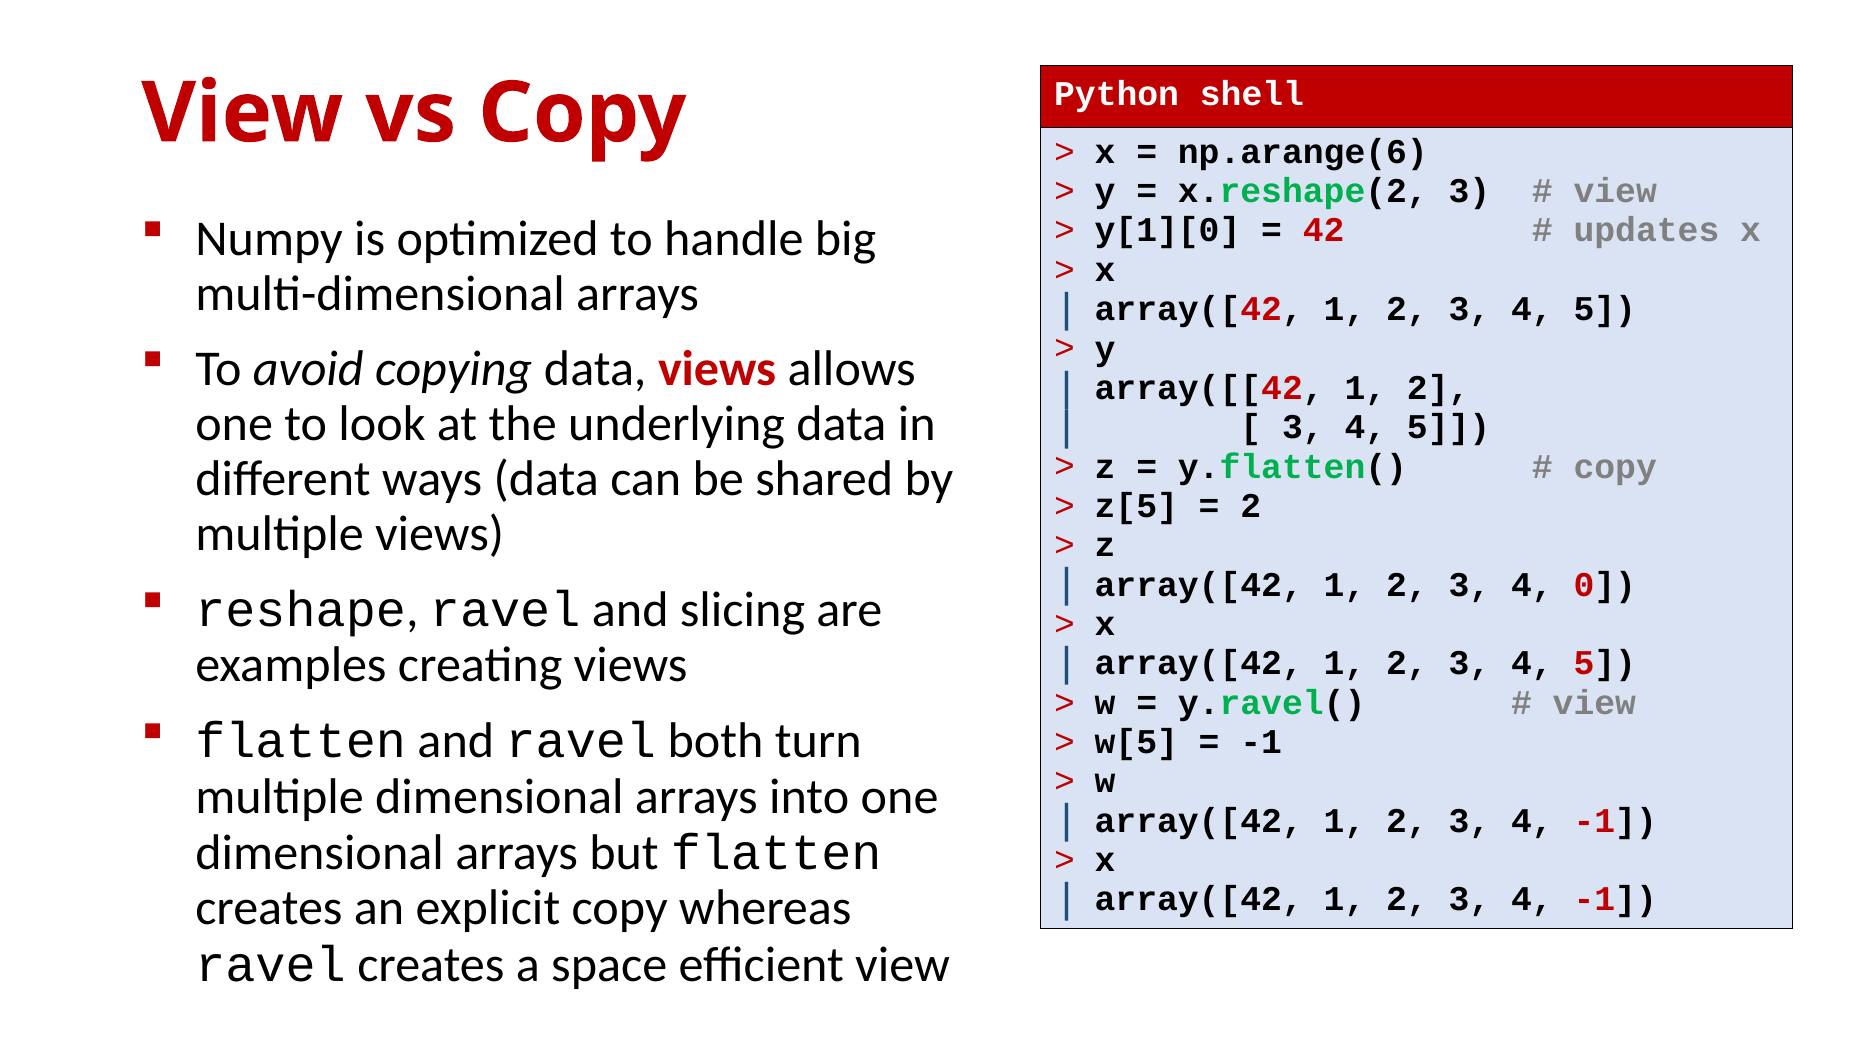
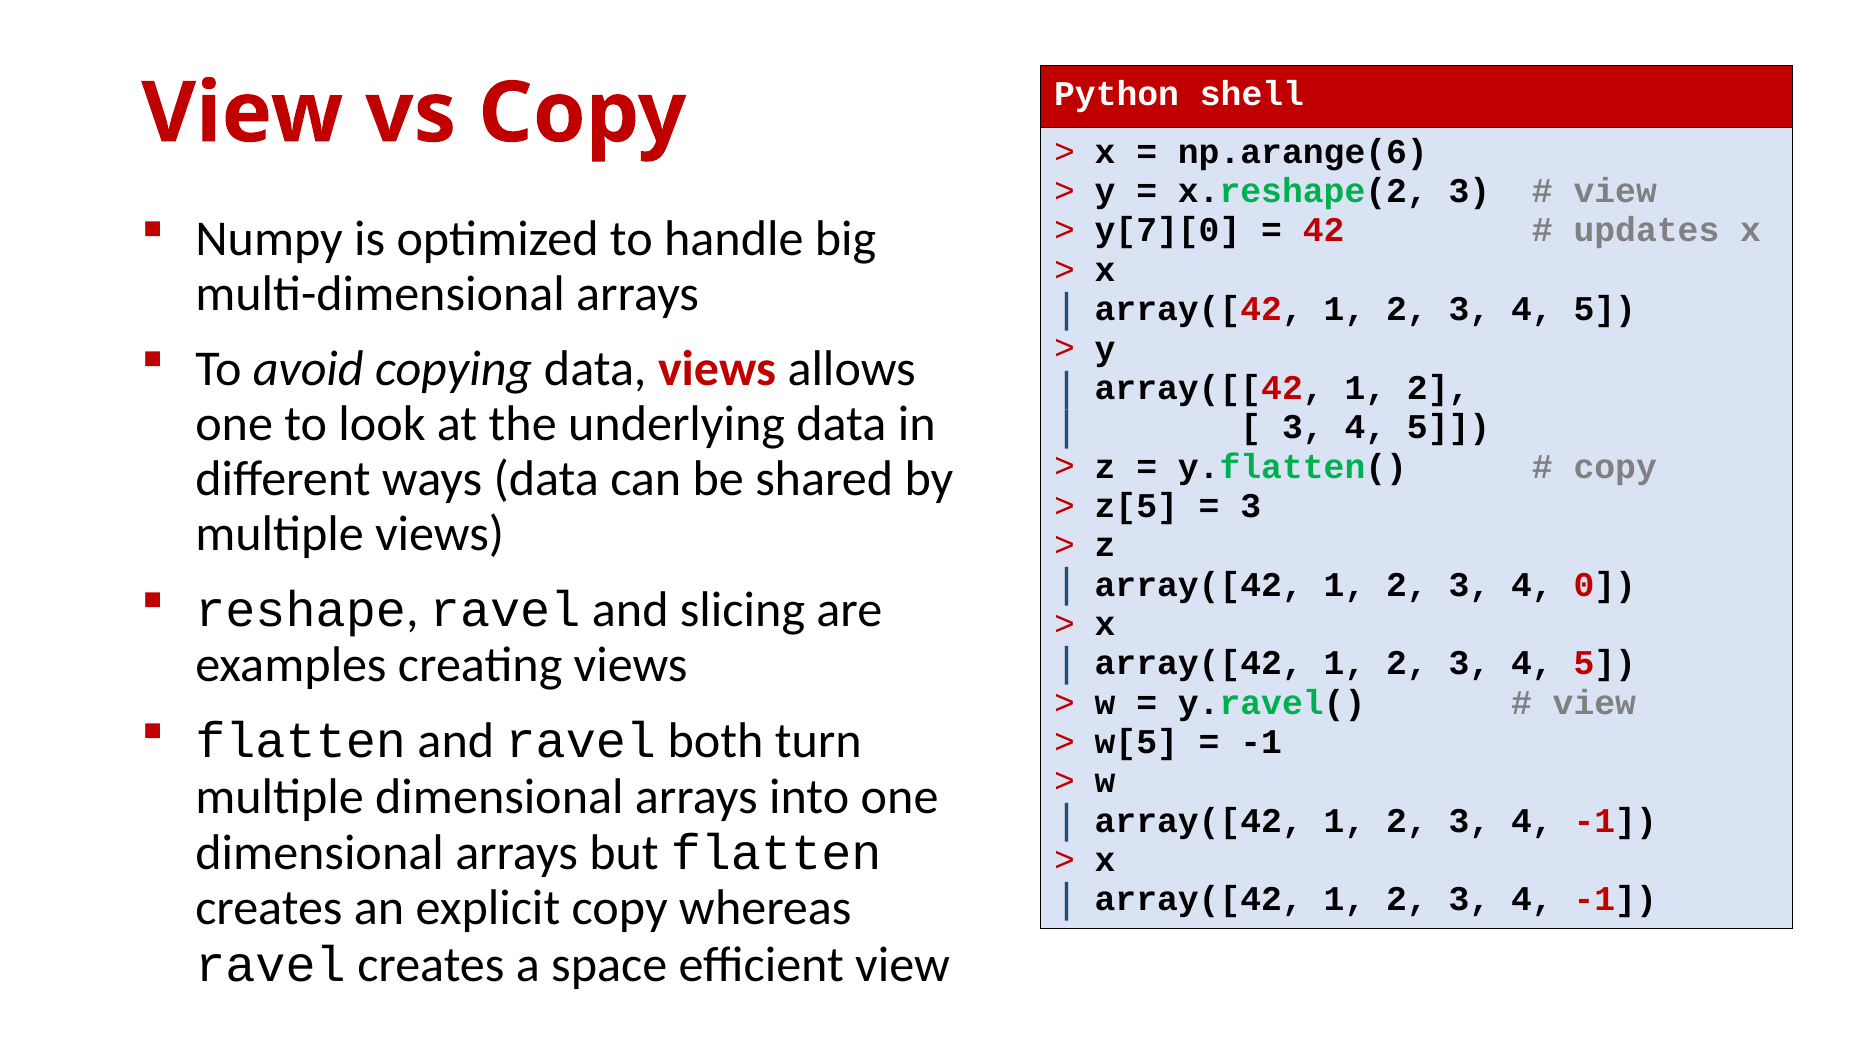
y[1][0: y[1][0 -> y[7][0
2 at (1251, 506): 2 -> 3
